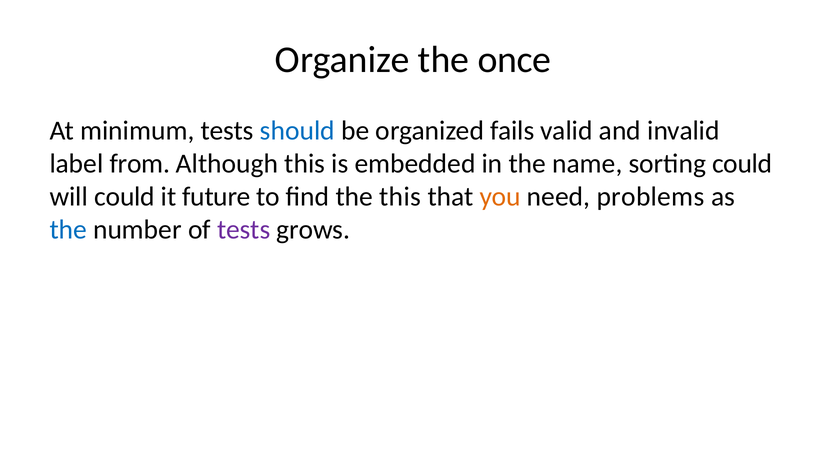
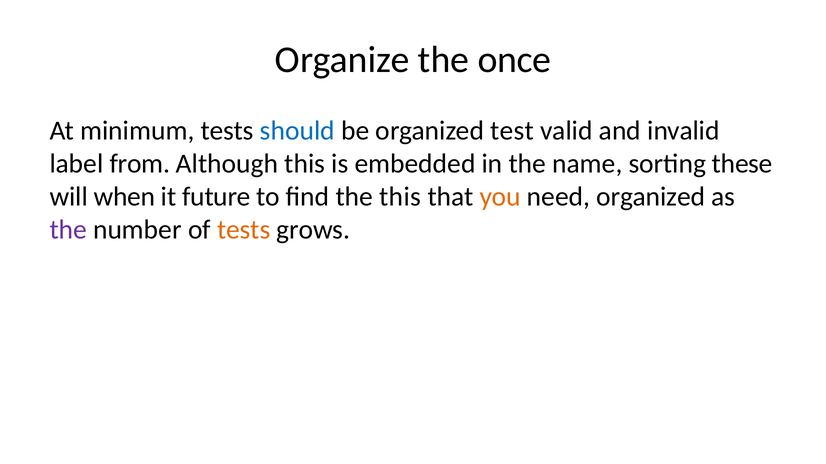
fails: fails -> test
sorting could: could -> these
will could: could -> when
need problems: problems -> organized
the at (68, 230) colour: blue -> purple
tests at (244, 230) colour: purple -> orange
